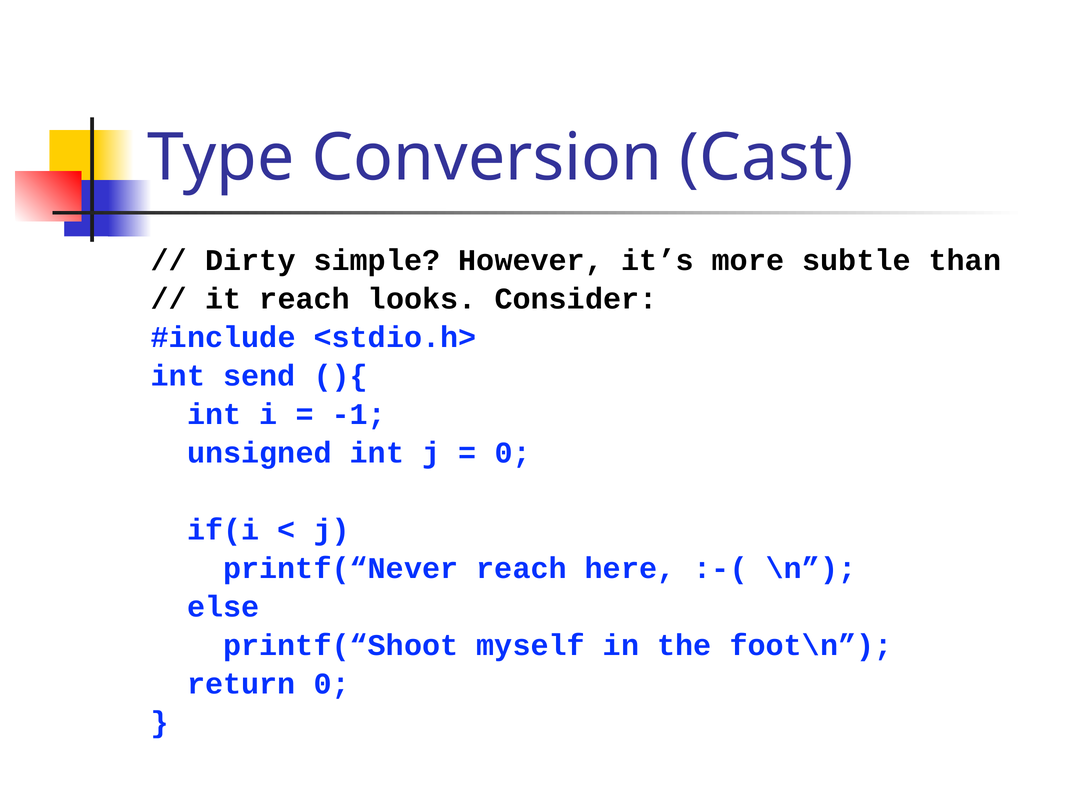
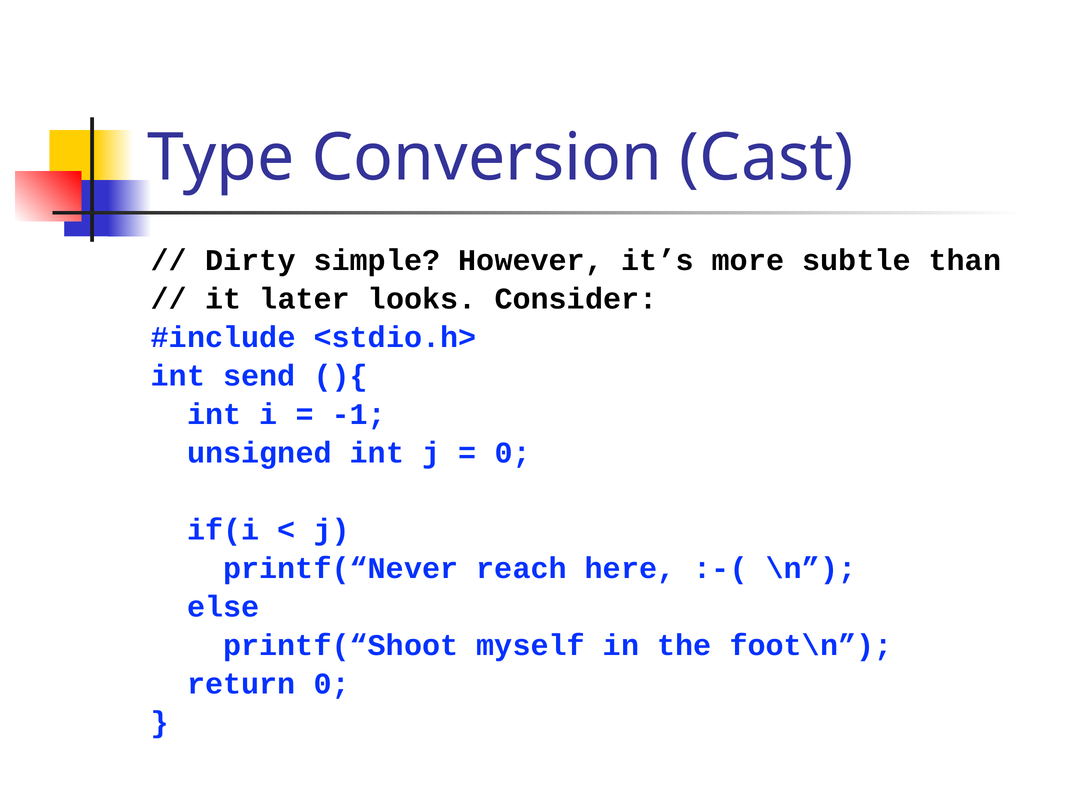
it reach: reach -> later
